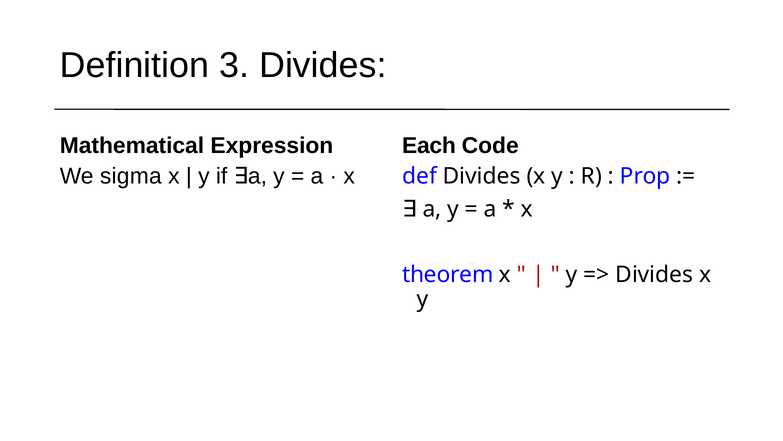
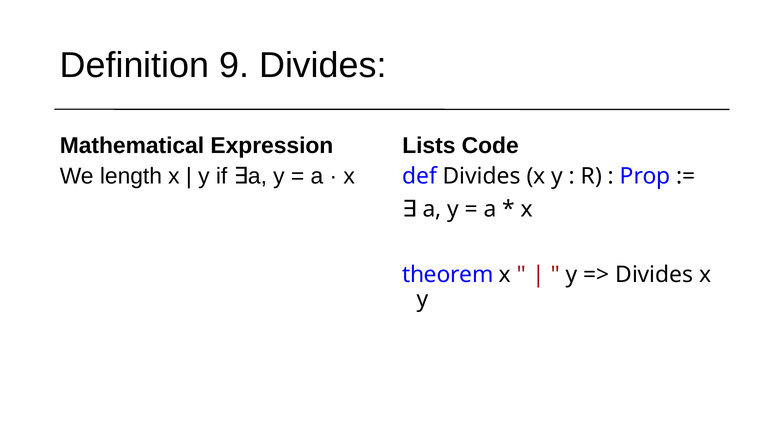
3: 3 -> 9
Each: Each -> Lists
sigma: sigma -> length
